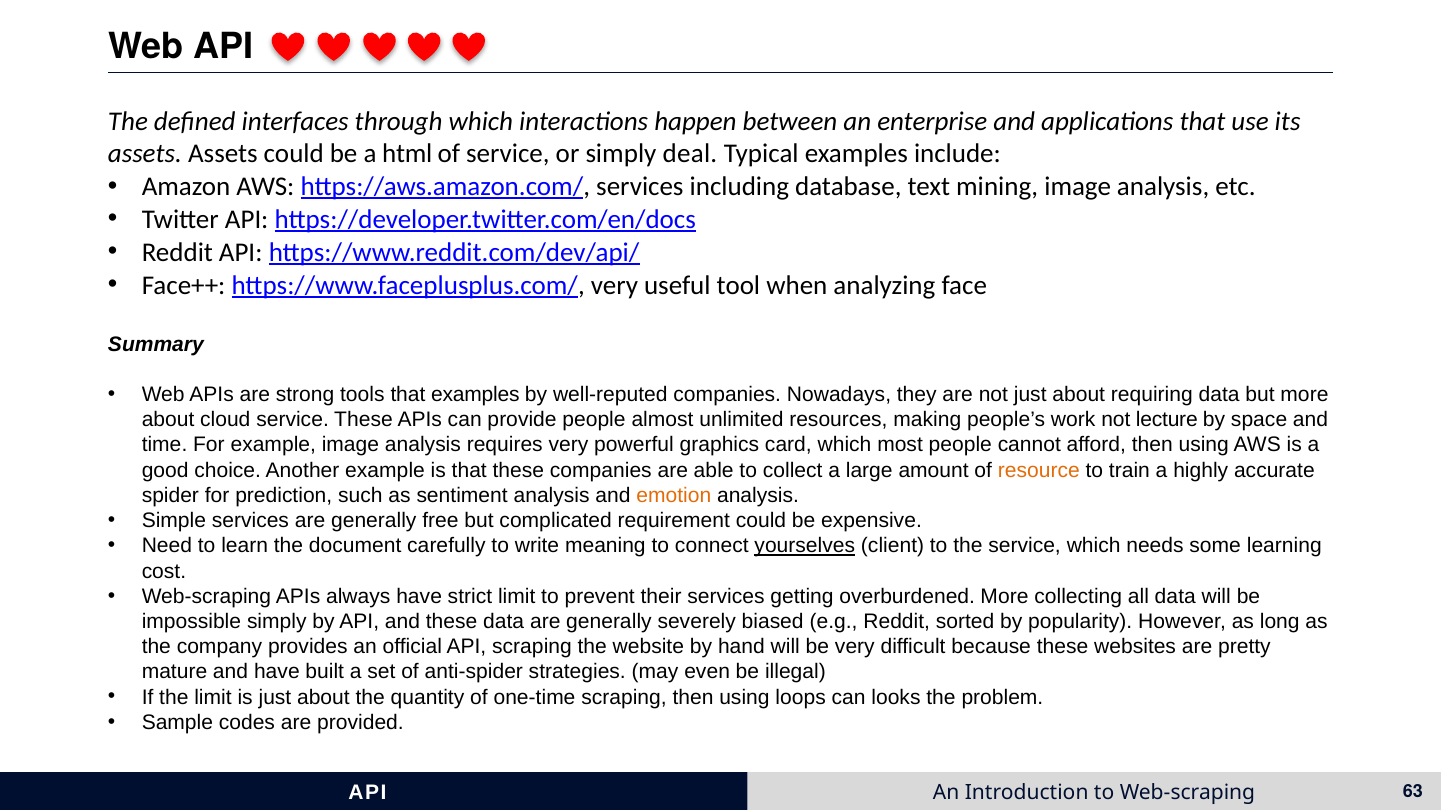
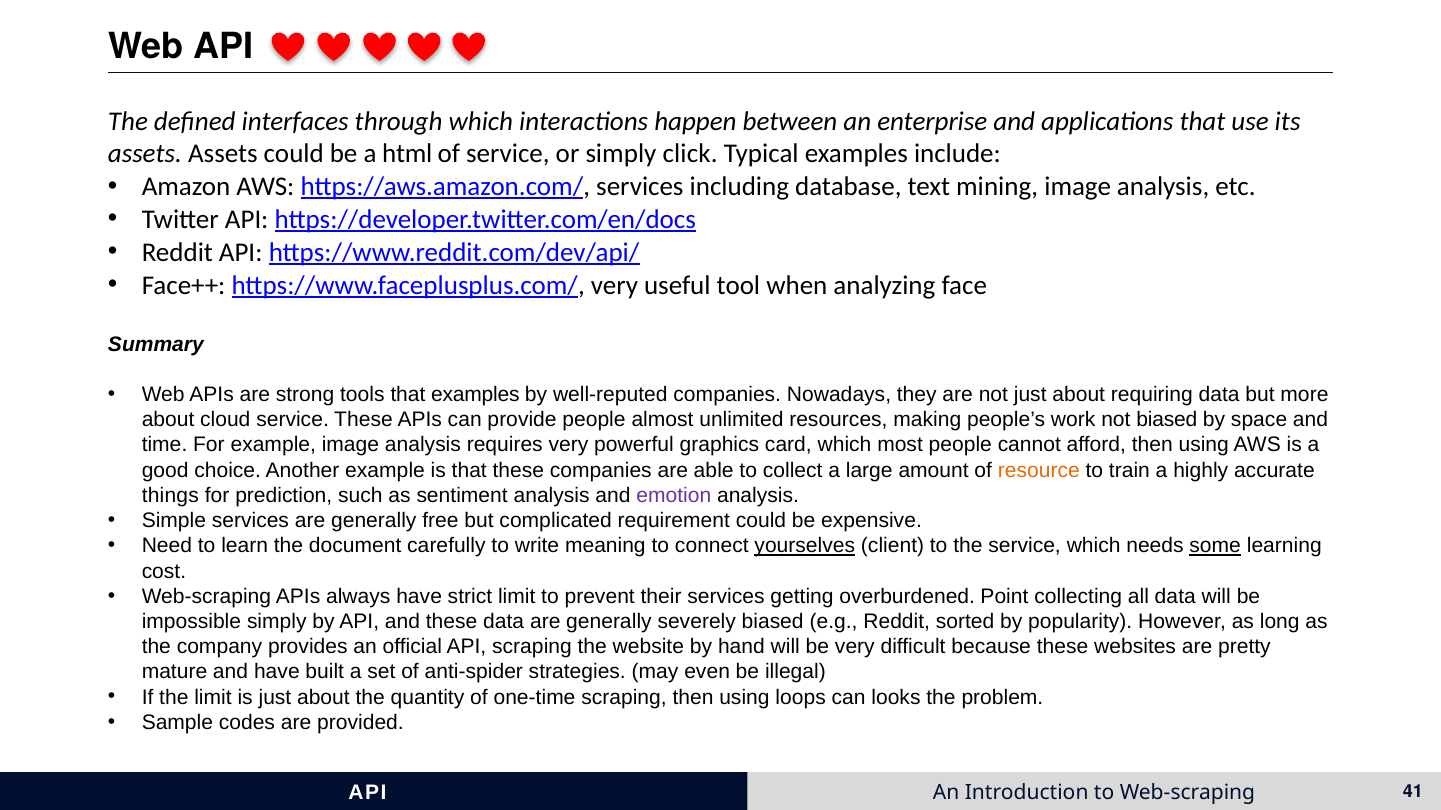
deal: deal -> click
not lecture: lecture -> biased
spider: spider -> things
emotion colour: orange -> purple
some underline: none -> present
overburdened More: More -> Point
63: 63 -> 41
